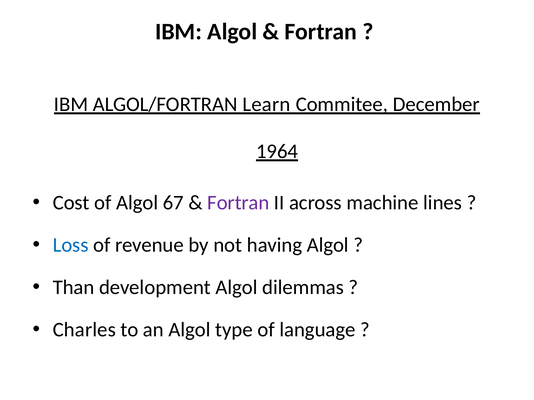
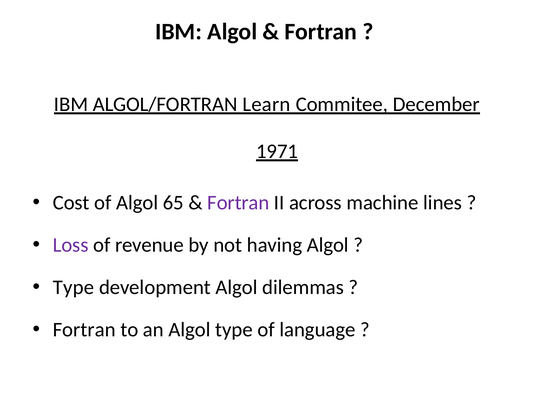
1964: 1964 -> 1971
67: 67 -> 65
Loss colour: blue -> purple
Than at (74, 288): Than -> Type
Charles at (84, 330): Charles -> Fortran
